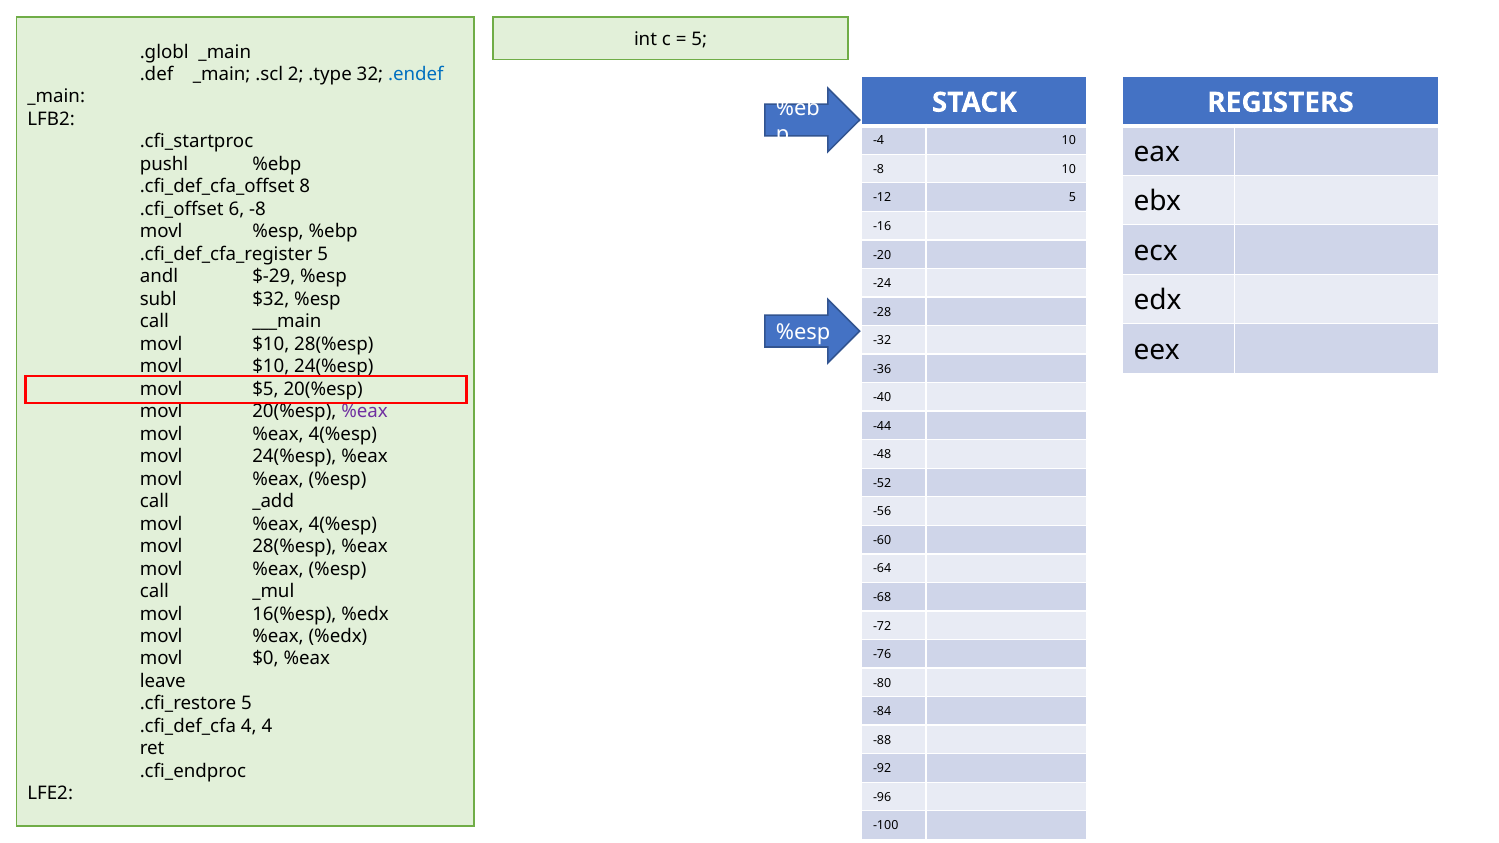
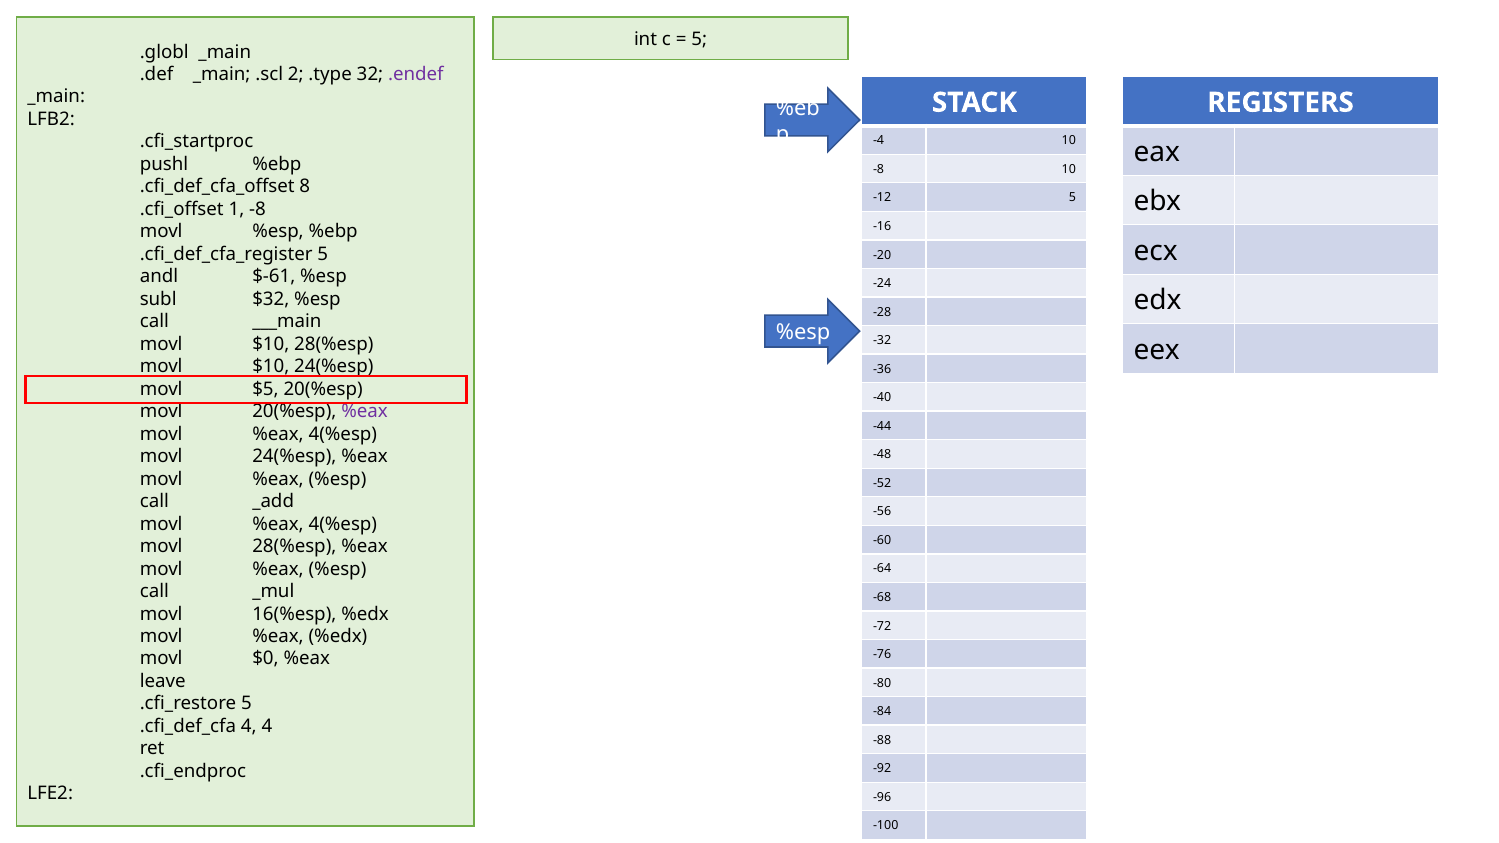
.endef colour: blue -> purple
6: 6 -> 1
$-29: $-29 -> $-61
